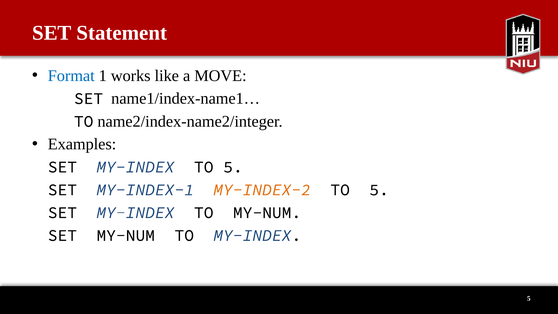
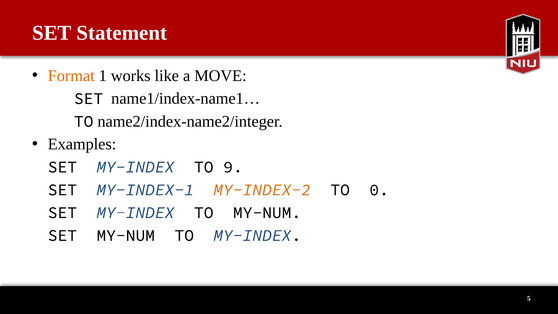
Format colour: blue -> orange
MY-INDEX TO 5: 5 -> 9
5 at (379, 190): 5 -> 0
